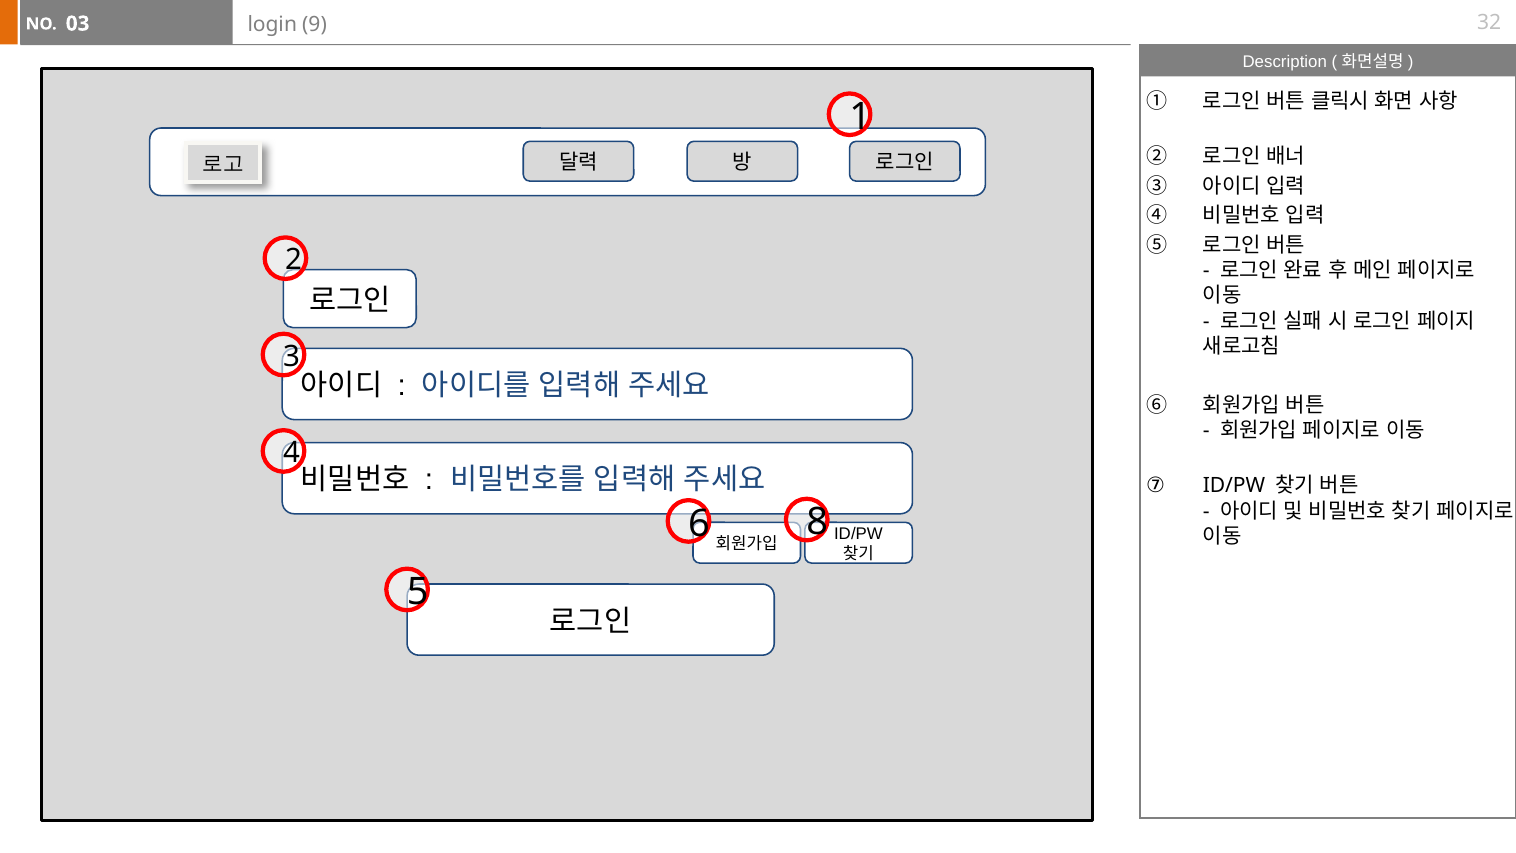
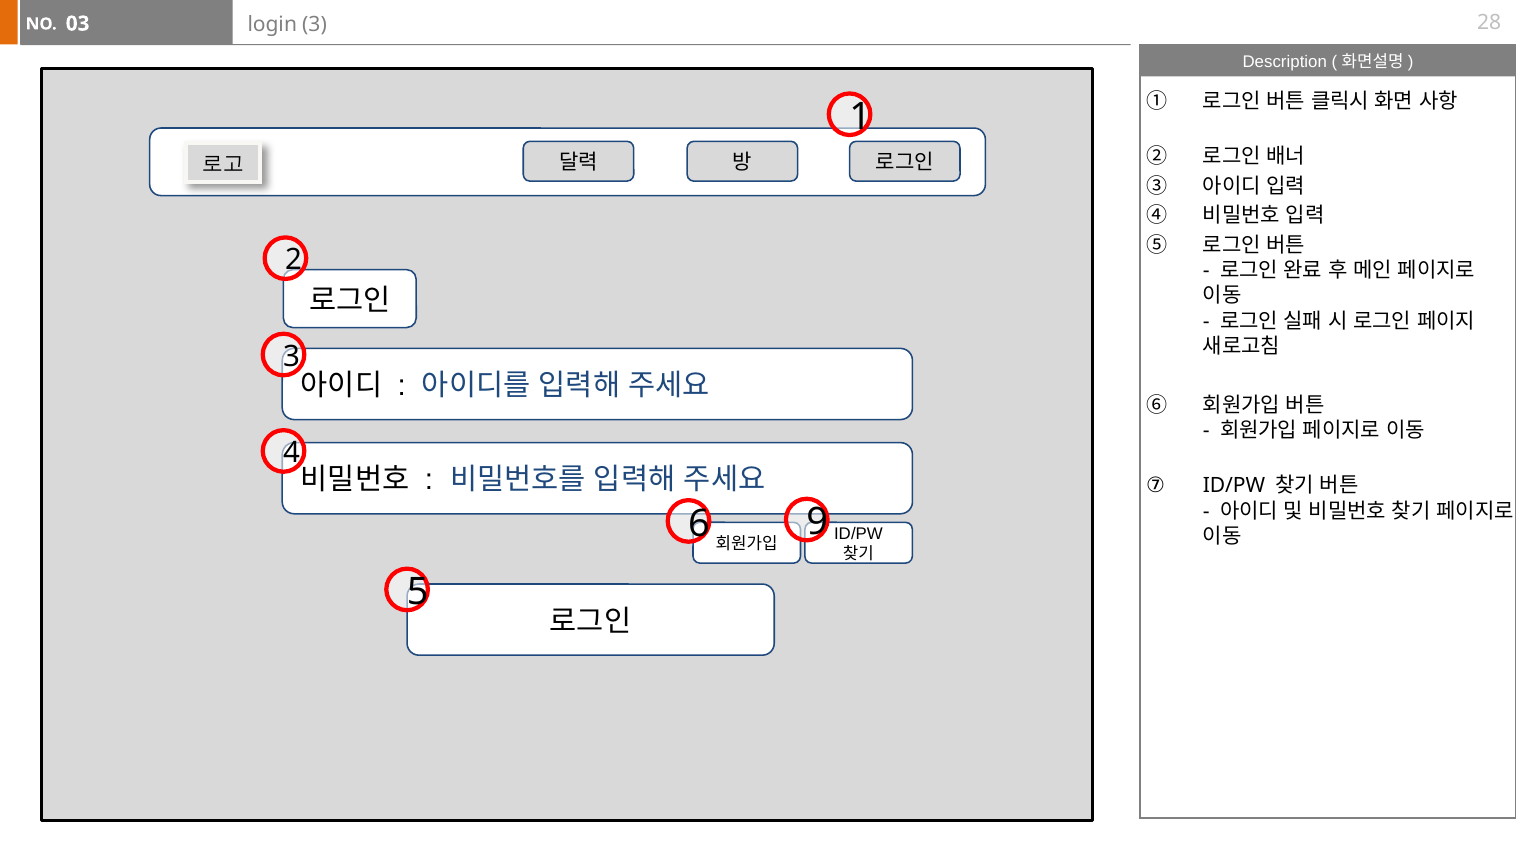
login 9: 9 -> 3
32: 32 -> 28
8: 8 -> 9
